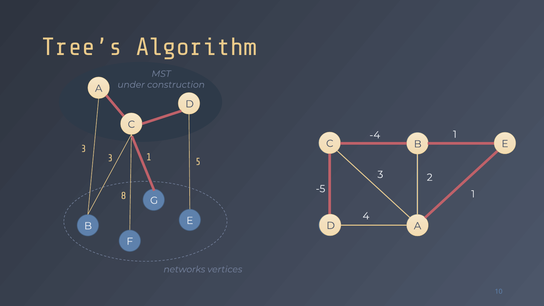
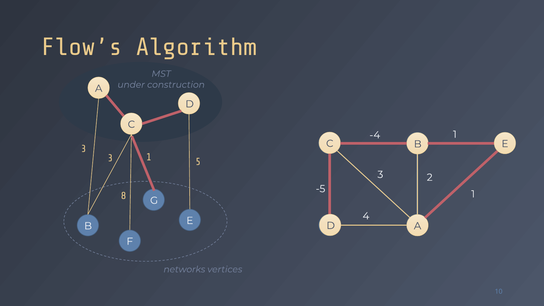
Tree’s: Tree’s -> Flow’s
